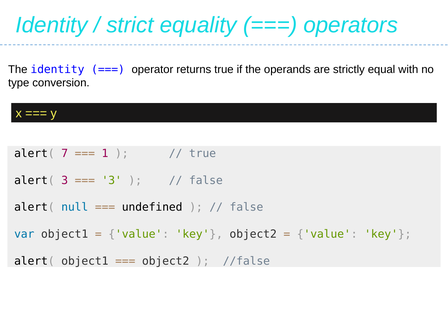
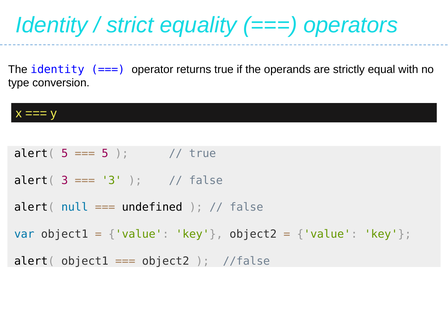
alert( 7: 7 -> 5
1 at (105, 153): 1 -> 5
